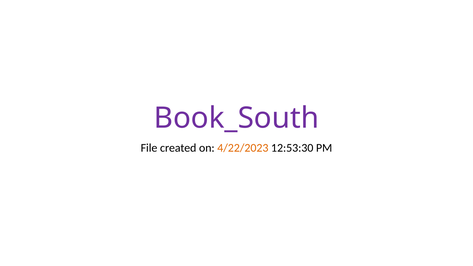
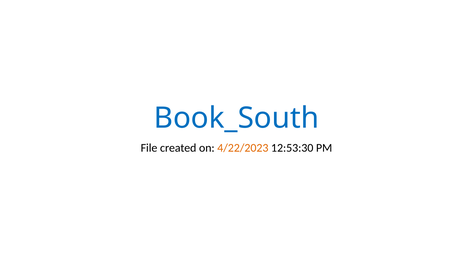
Book_South colour: purple -> blue
